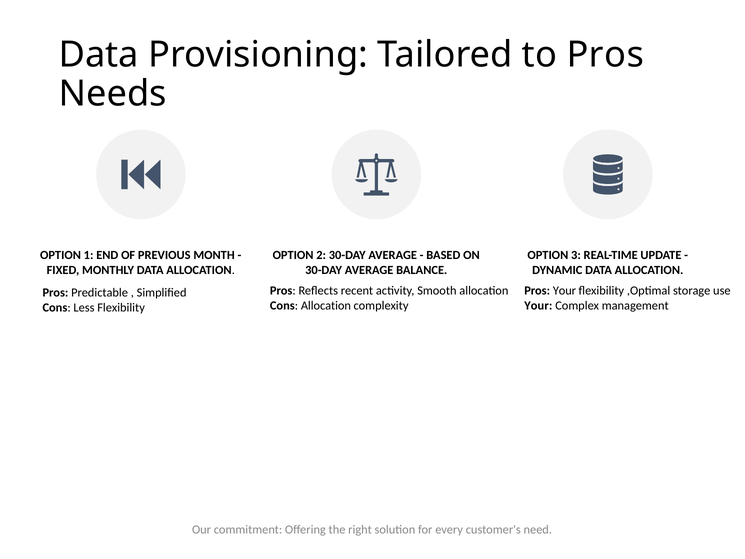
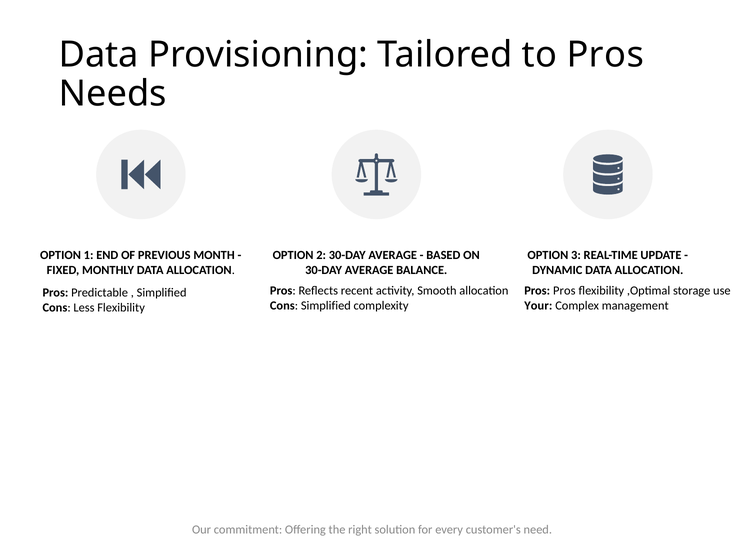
Pros Your: Your -> Pros
Cons Allocation: Allocation -> Simplified
